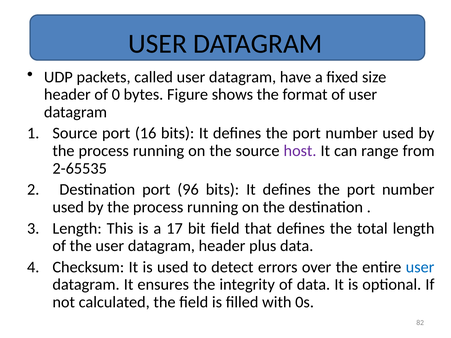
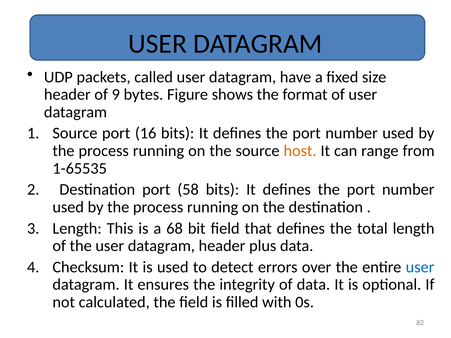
0: 0 -> 9
host colour: purple -> orange
2-65535: 2-65535 -> 1-65535
96: 96 -> 58
17: 17 -> 68
